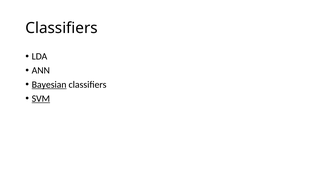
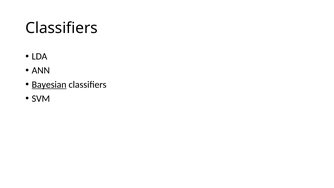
SVM underline: present -> none
